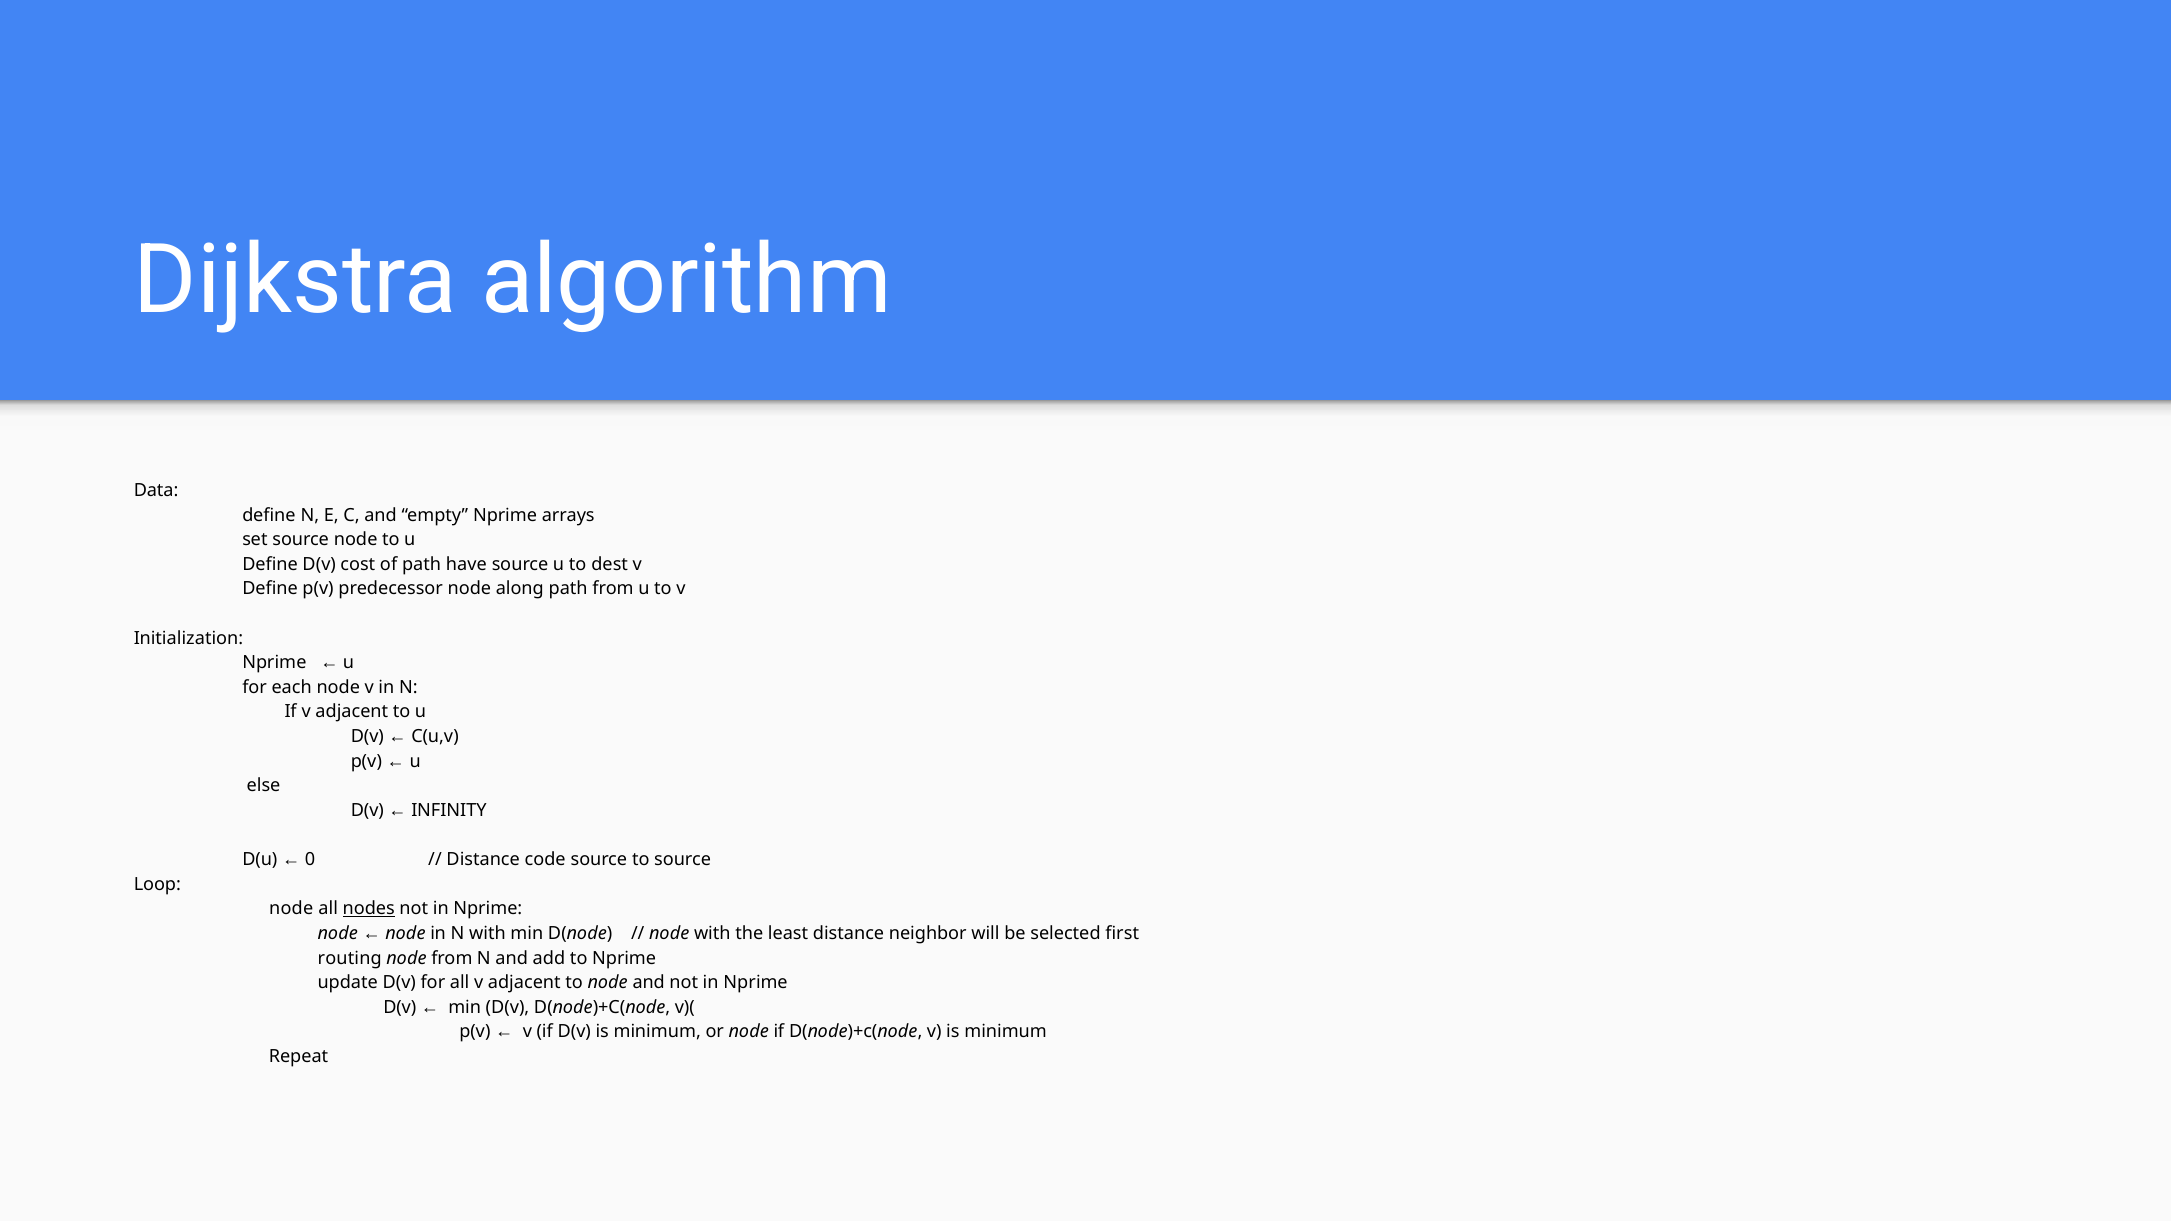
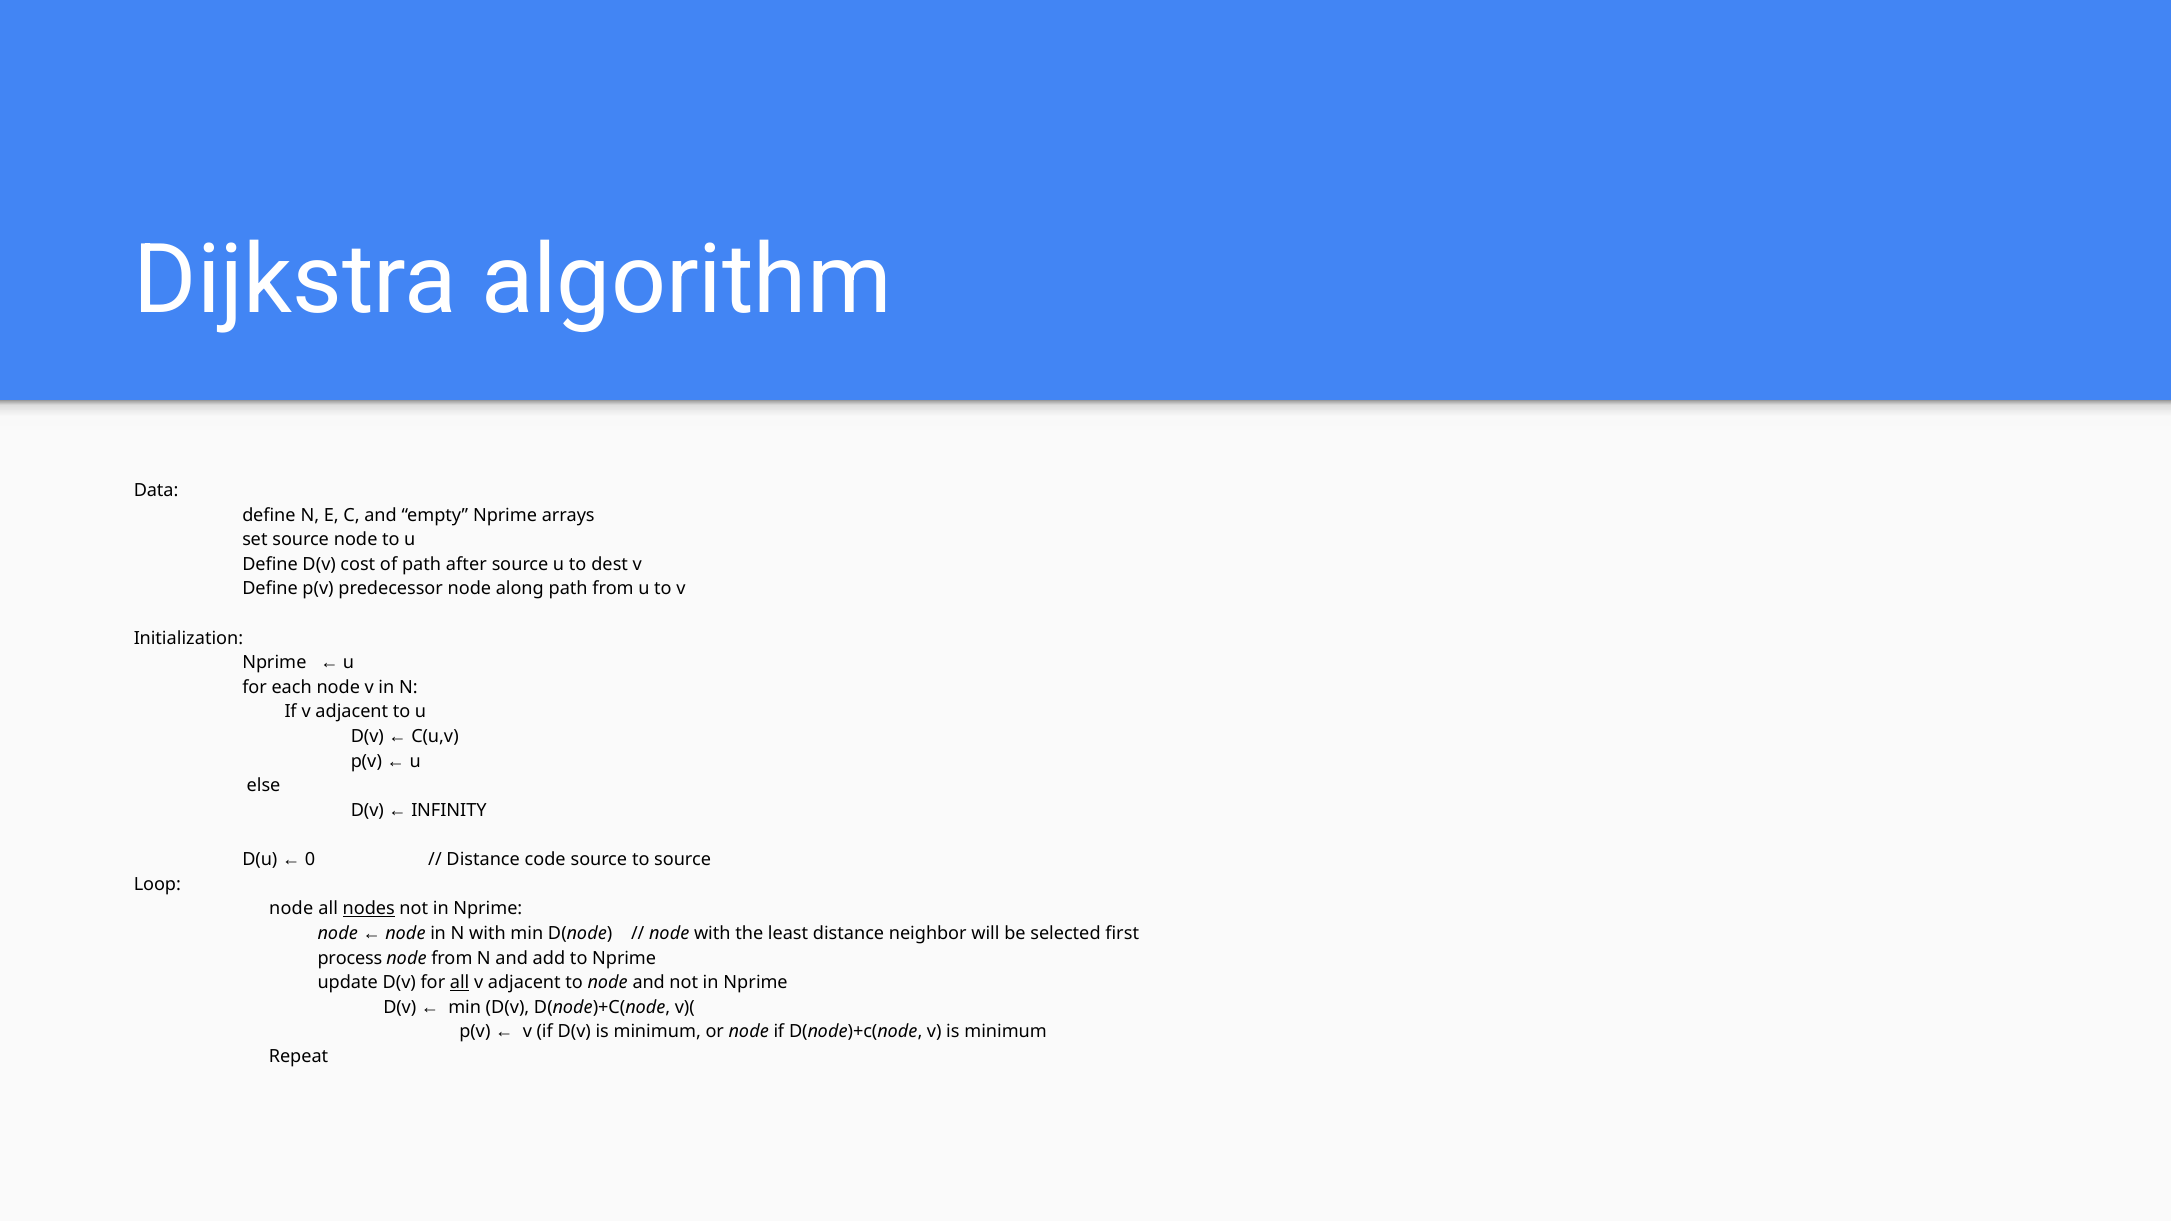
have: have -> after
routing: routing -> process
all at (460, 983) underline: none -> present
